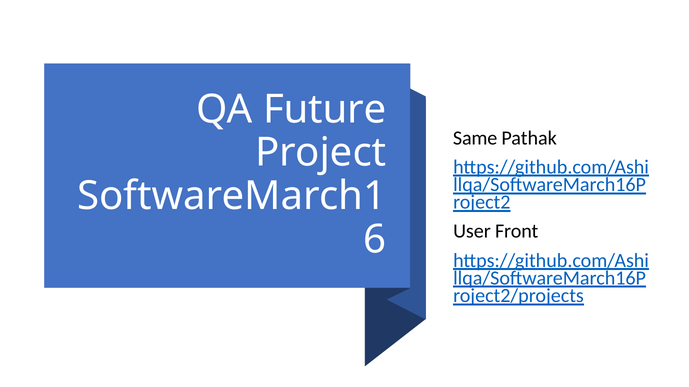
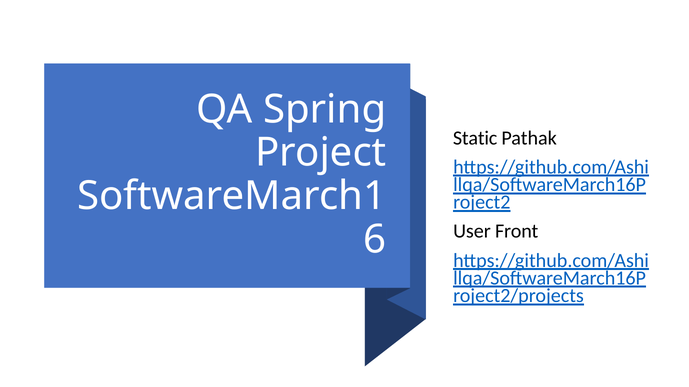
Future: Future -> Spring
Same: Same -> Static
